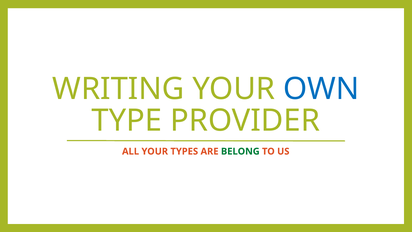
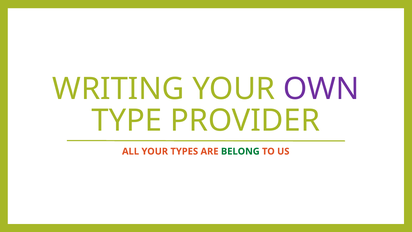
OWN colour: blue -> purple
